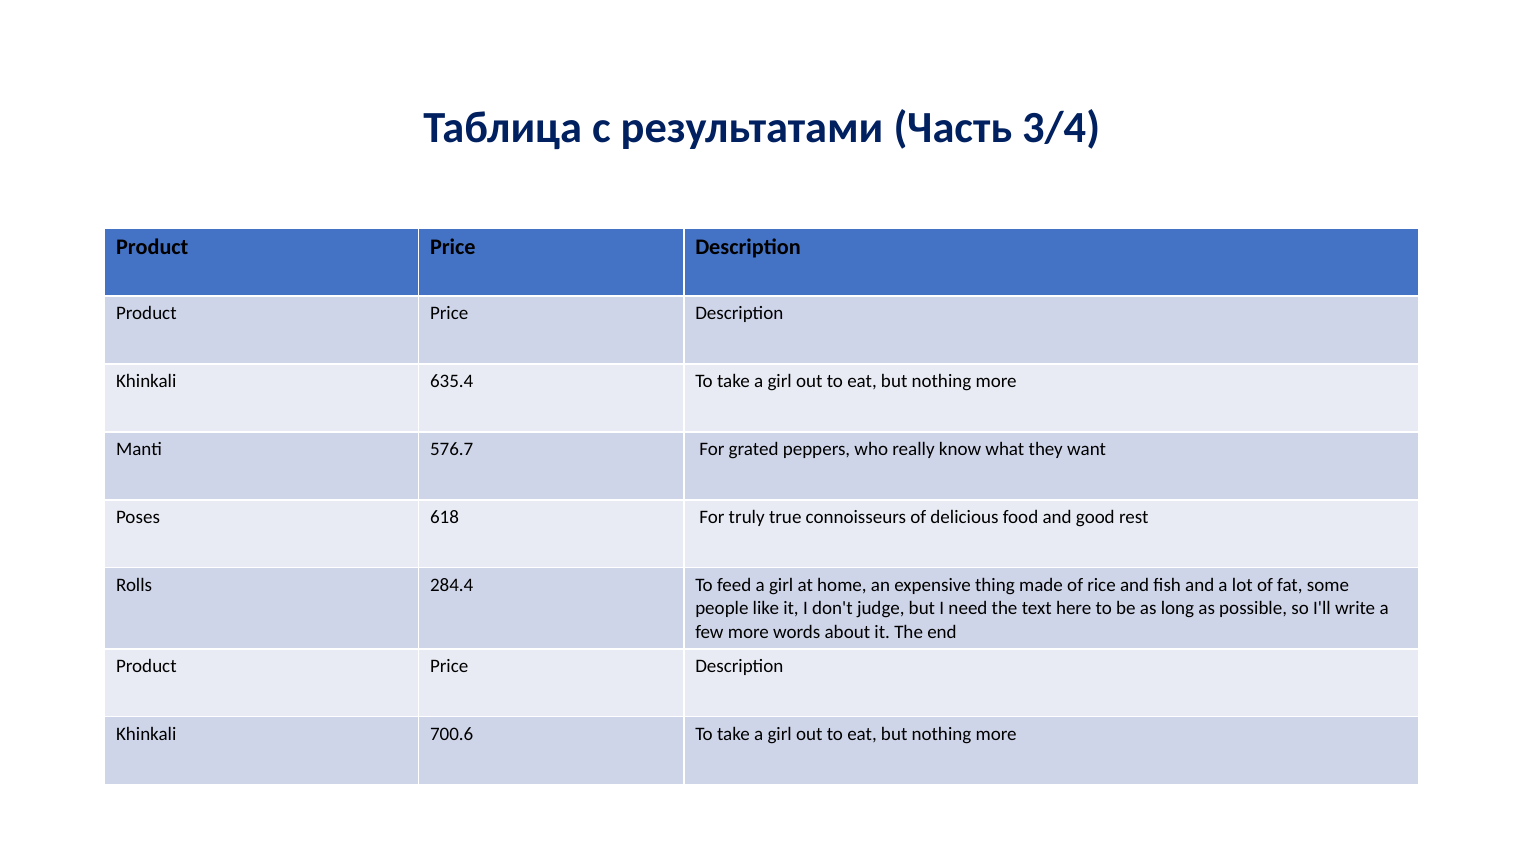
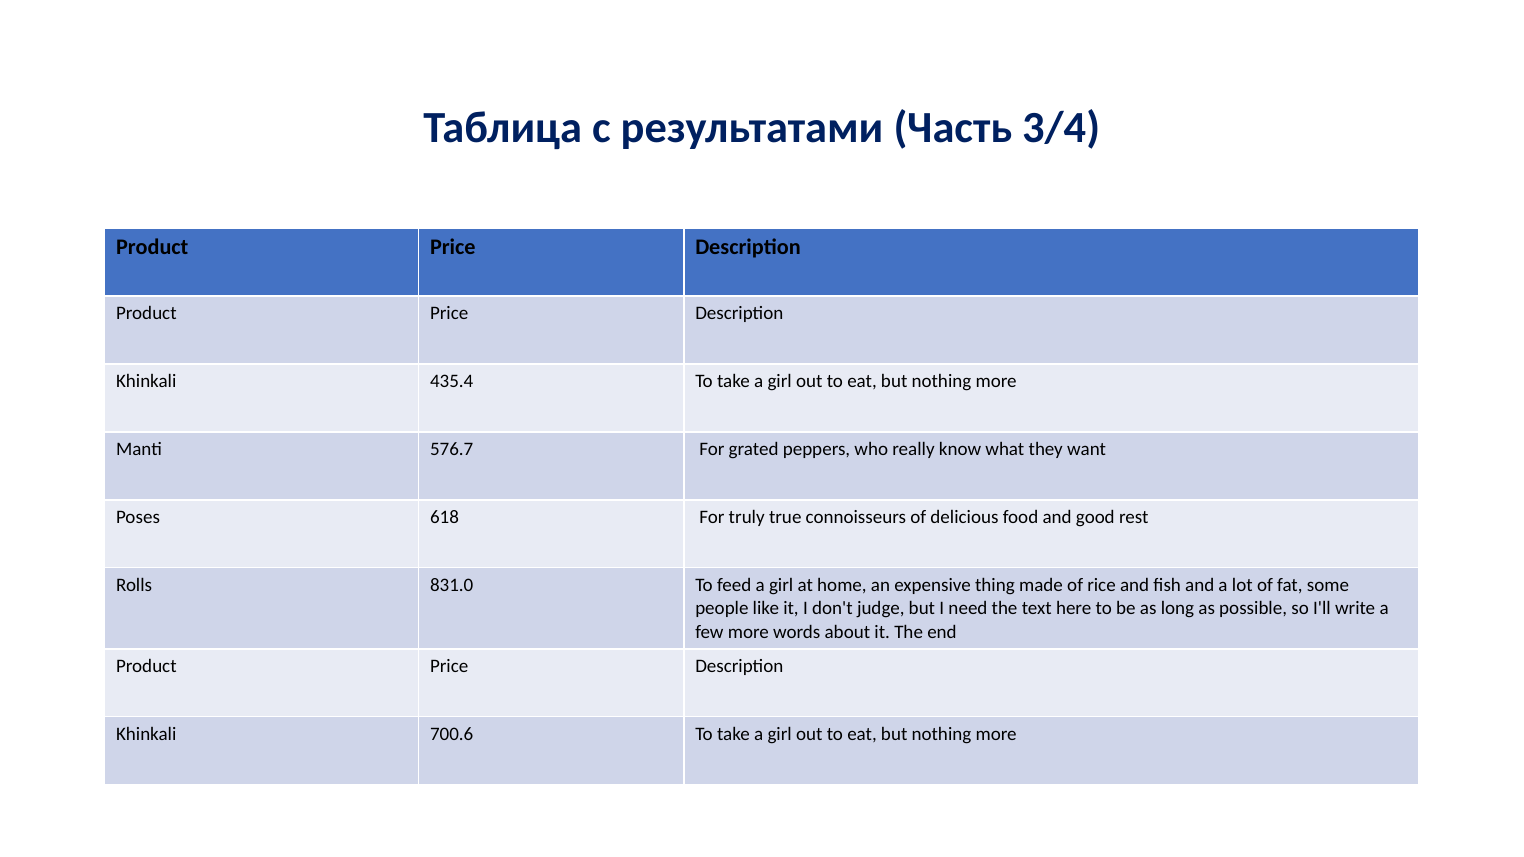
635.4: 635.4 -> 435.4
284.4: 284.4 -> 831.0
